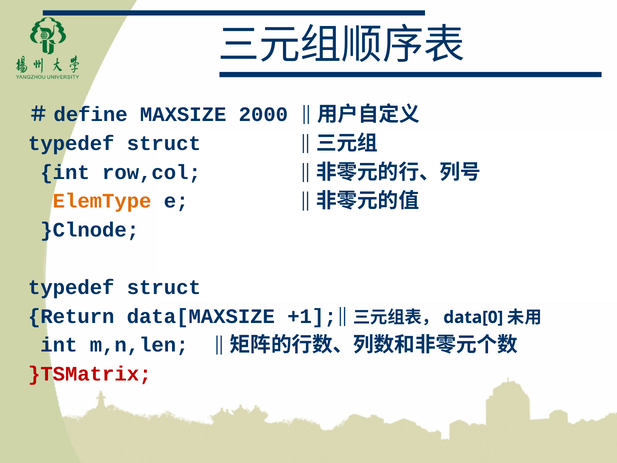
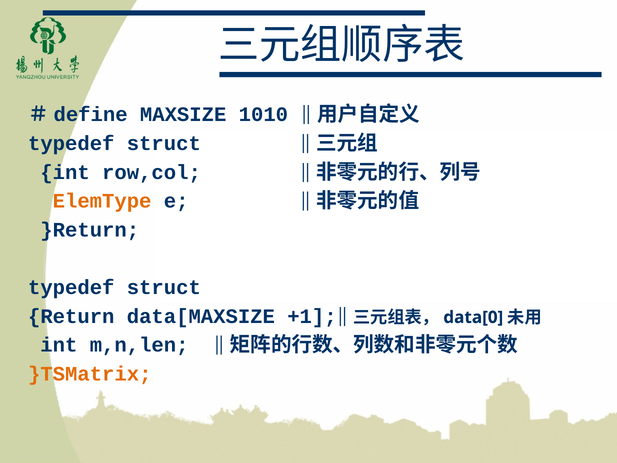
2000: 2000 -> 1010
}Clnode: }Clnode -> }Return
}TSMatrix colour: red -> orange
